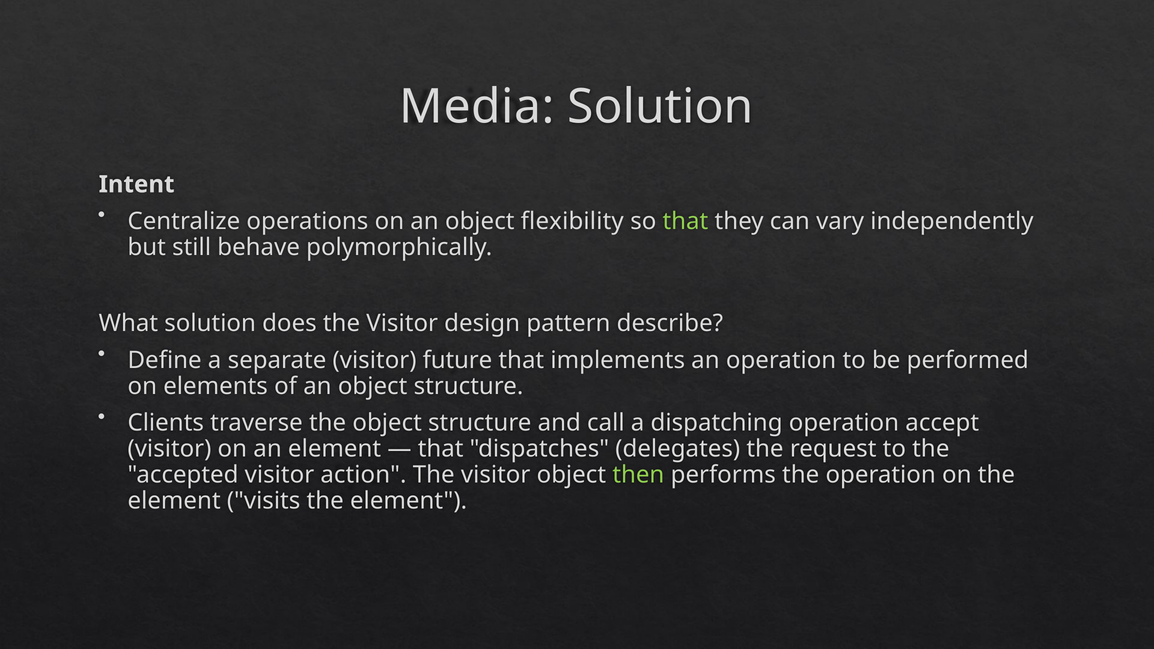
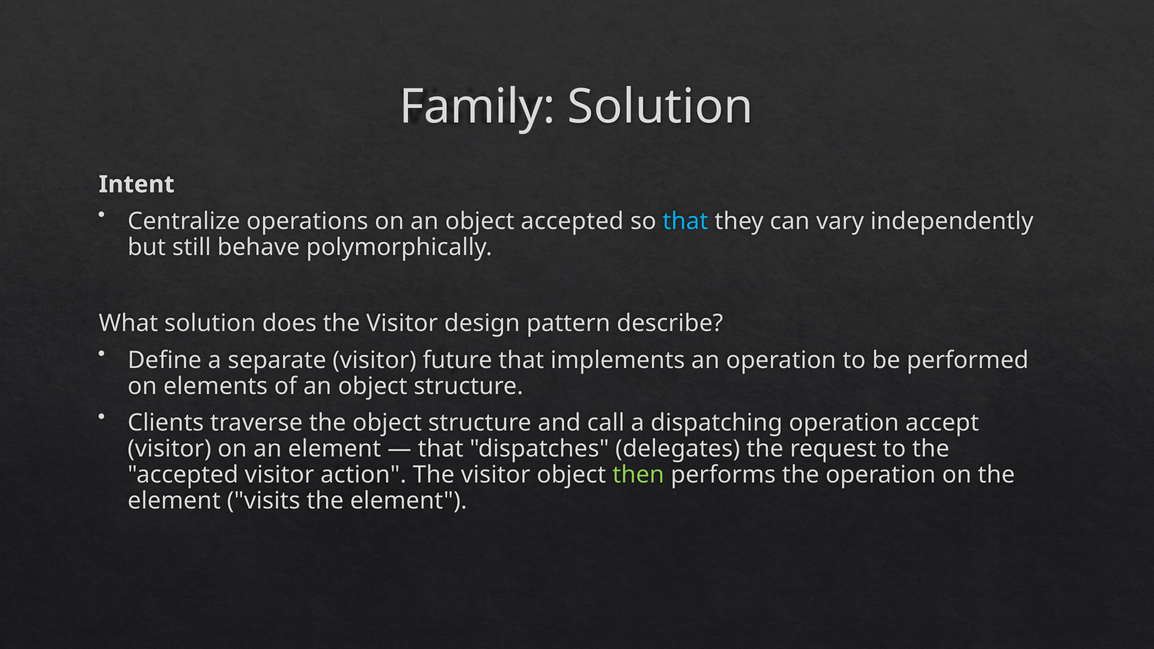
Media: Media -> Family
object flexibility: flexibility -> accepted
that at (685, 221) colour: light green -> light blue
